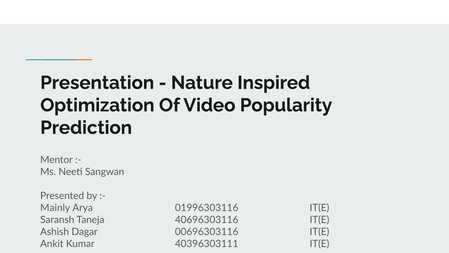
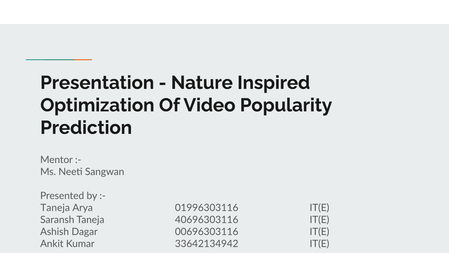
Mainly at (55, 208): Mainly -> Taneja
40396303111: 40396303111 -> 33642134942
